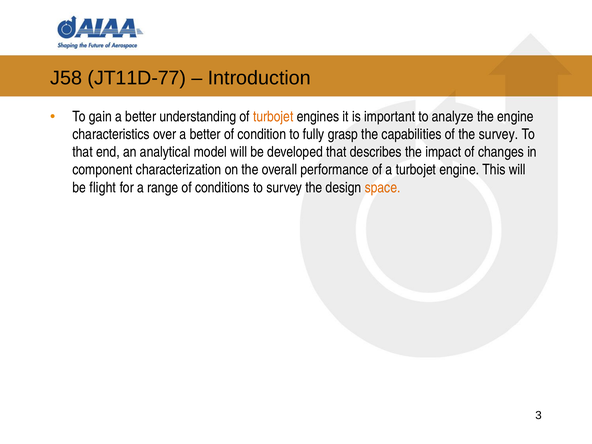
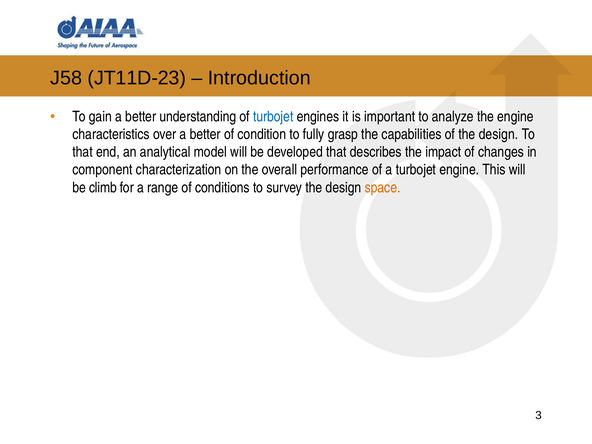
JT11D-77: JT11D-77 -> JT11D-23
turbojet at (273, 116) colour: orange -> blue
of the survey: survey -> design
flight: flight -> climb
